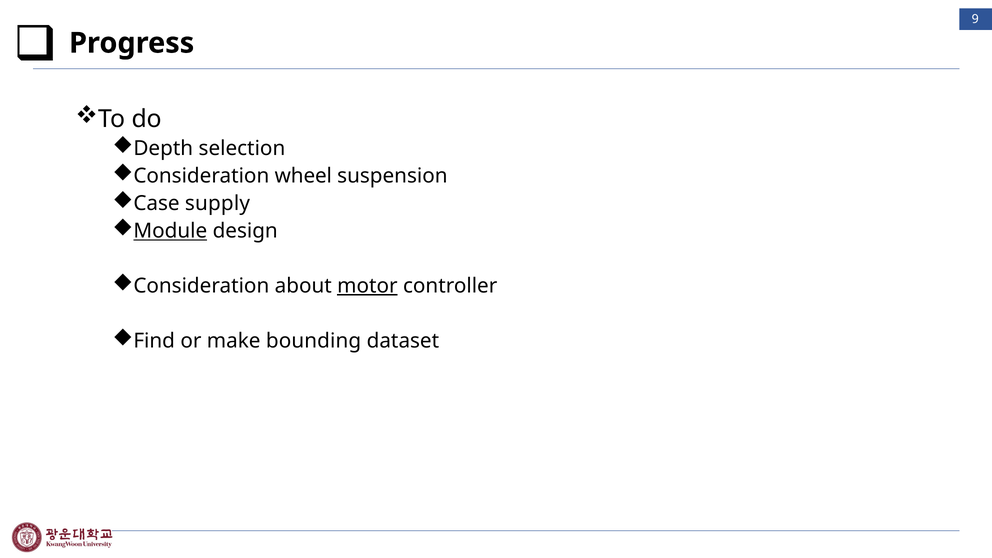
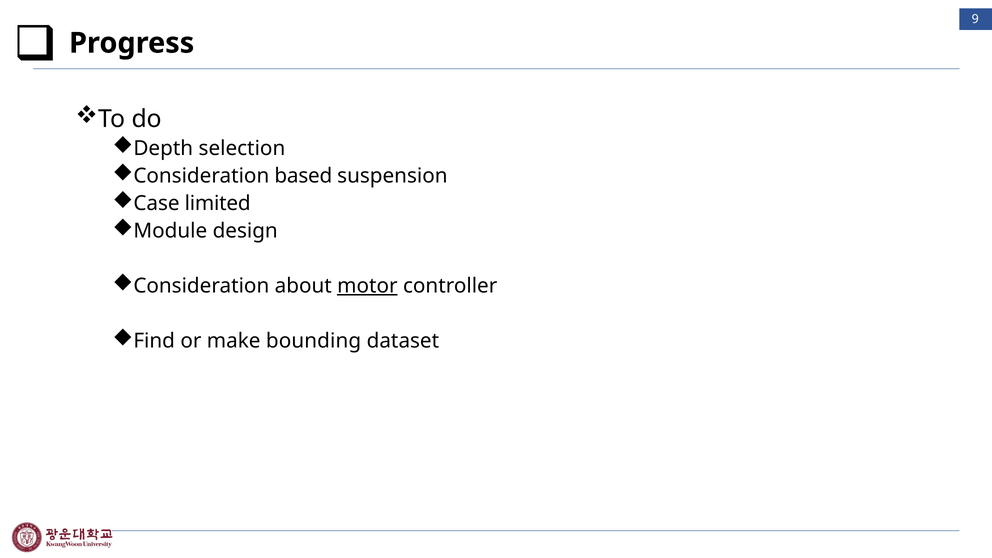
wheel: wheel -> based
supply: supply -> limited
Module underline: present -> none
